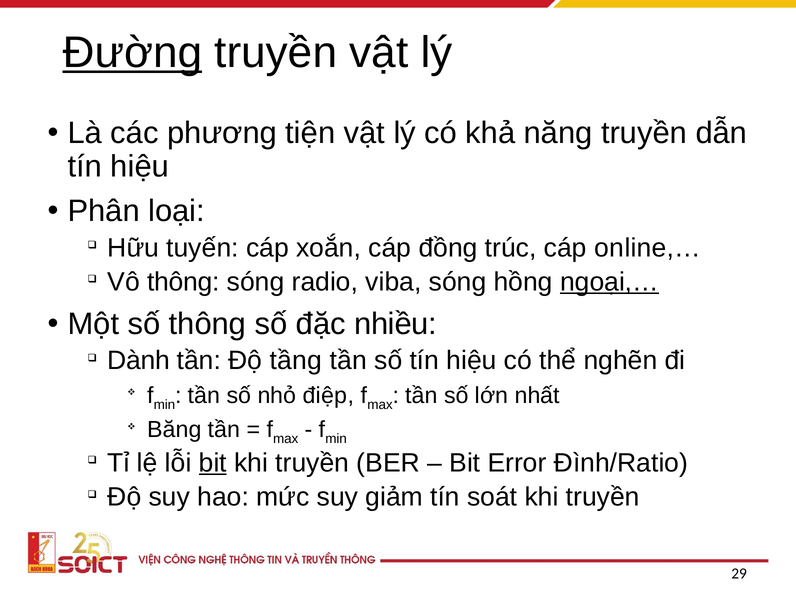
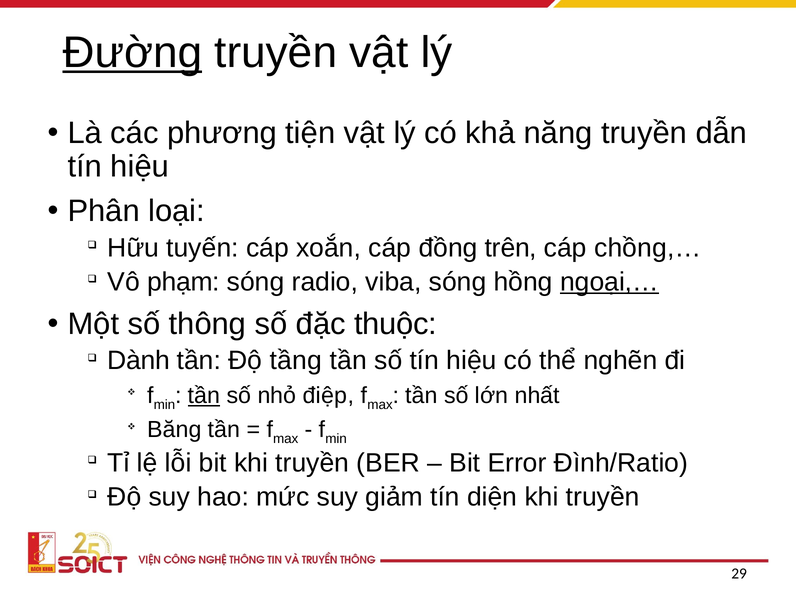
trúc: trúc -> trên
online,…: online,… -> chồng,…
Vô thông: thông -> phạm
nhiều: nhiều -> thuộc
tần at (204, 396) underline: none -> present
bit at (213, 463) underline: present -> none
soát: soát -> diện
